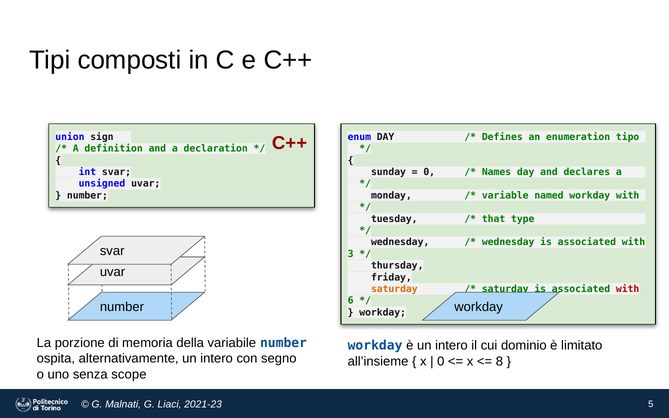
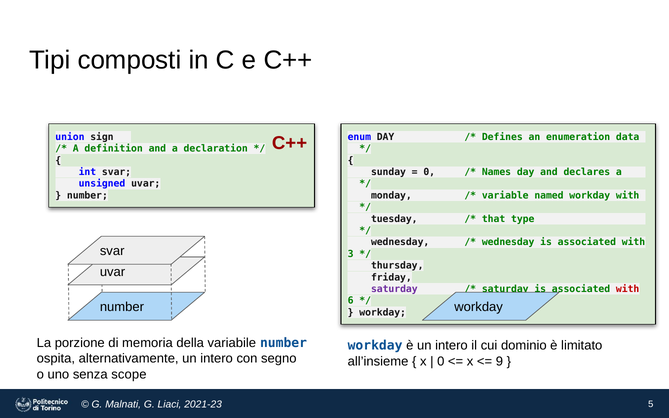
tipo: tipo -> data
saturday at (394, 289) colour: orange -> purple
8: 8 -> 9
